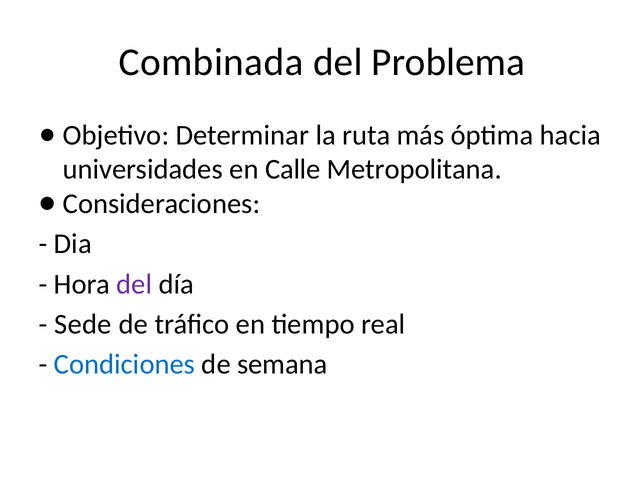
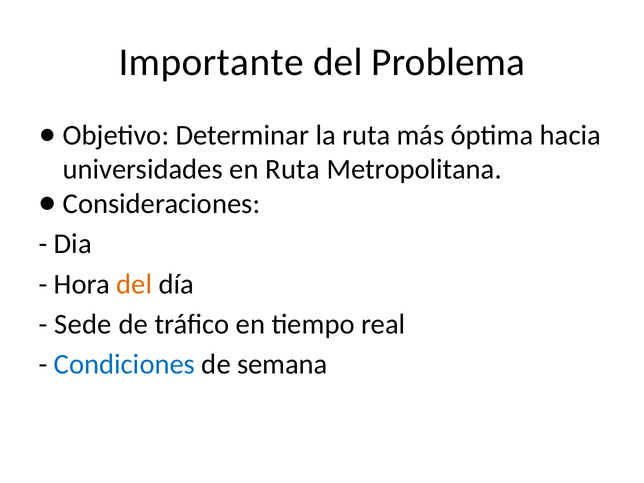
Combinada: Combinada -> Importante
en Calle: Calle -> Ruta
del at (134, 284) colour: purple -> orange
